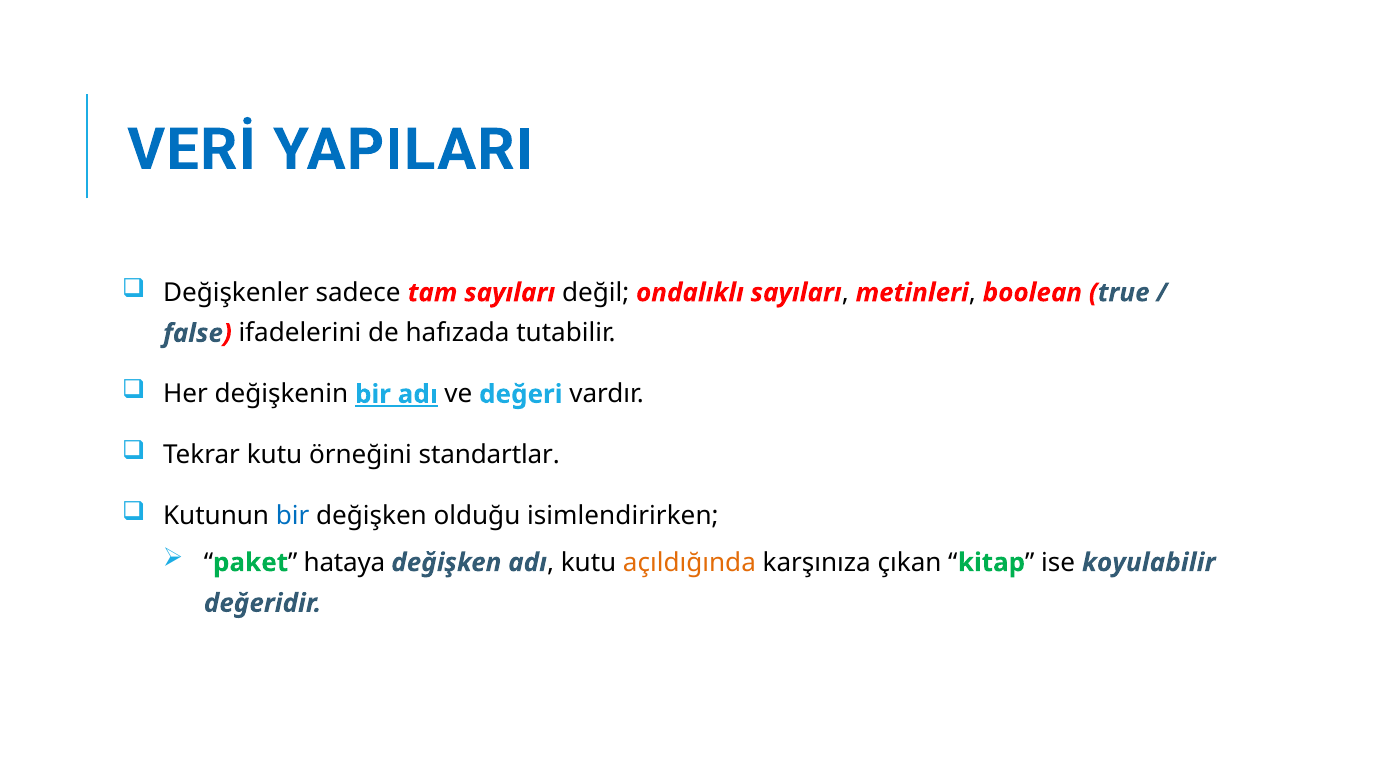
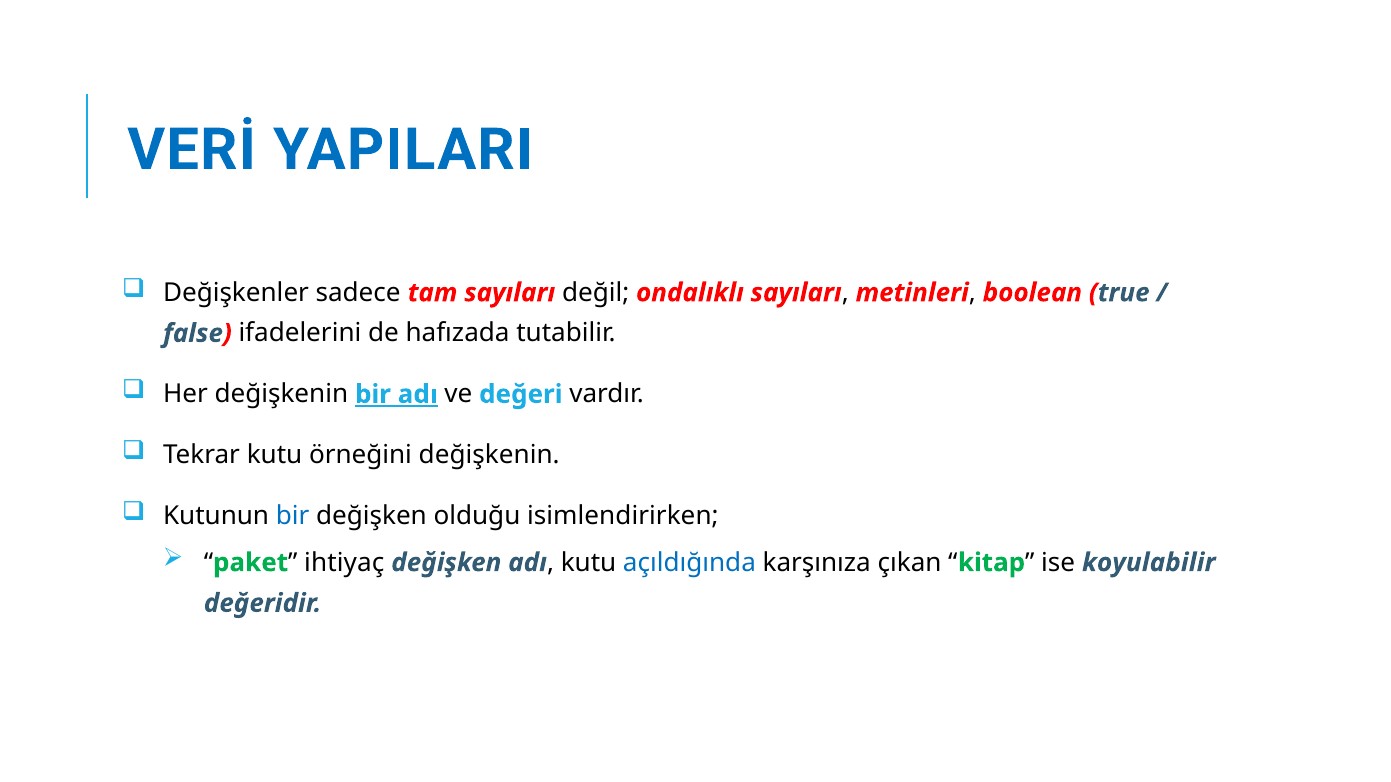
örneğini standartlar: standartlar -> değişkenin
hataya: hataya -> ihtiyaç
açıldığında colour: orange -> blue
